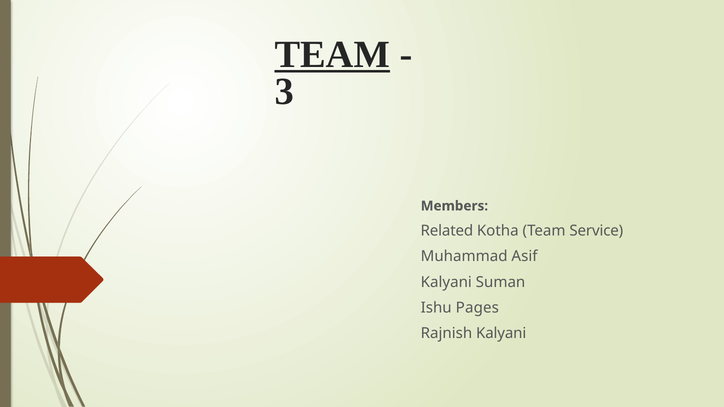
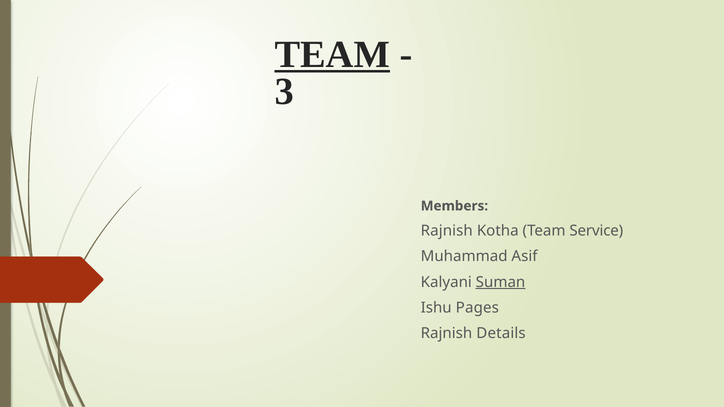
Related at (447, 231): Related -> Rajnish
Suman underline: none -> present
Rajnish Kalyani: Kalyani -> Details
